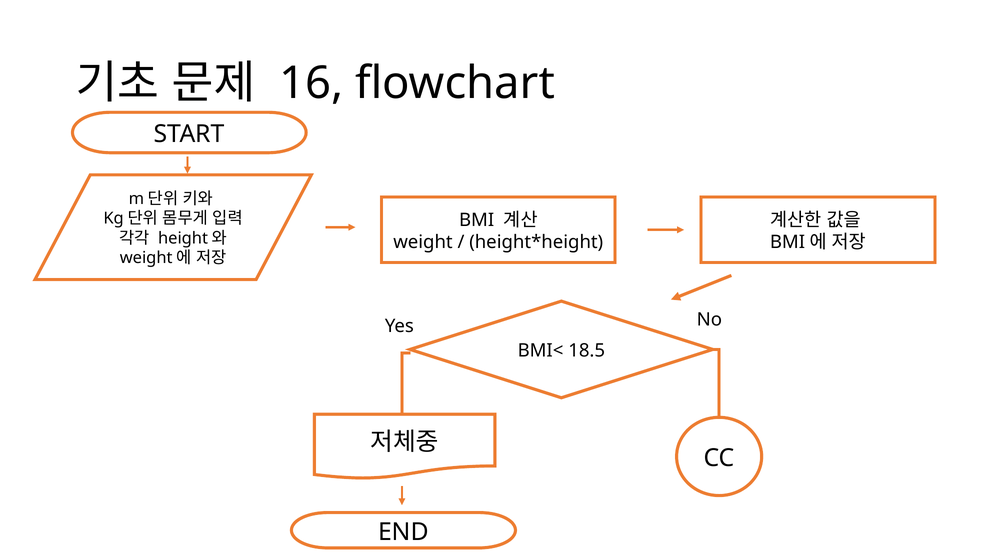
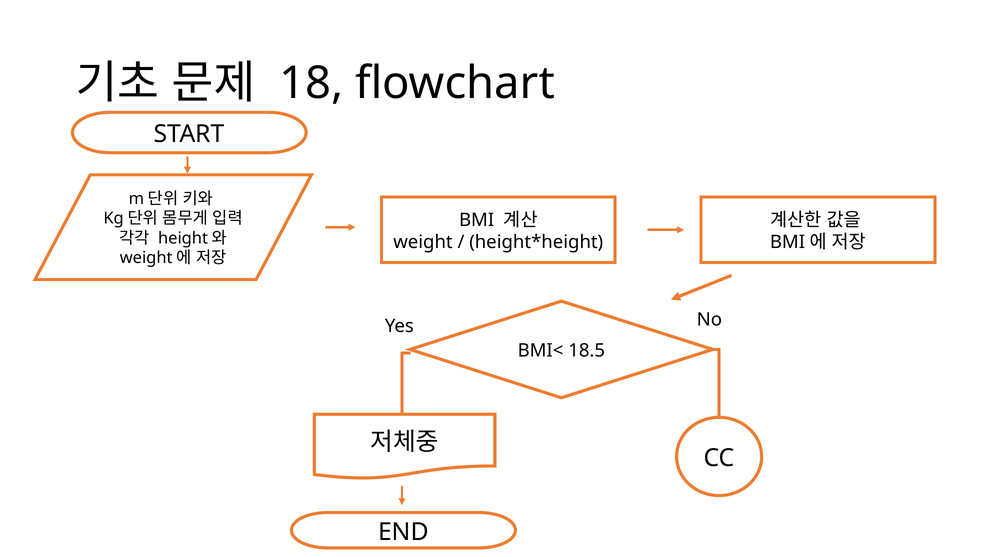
16: 16 -> 18
